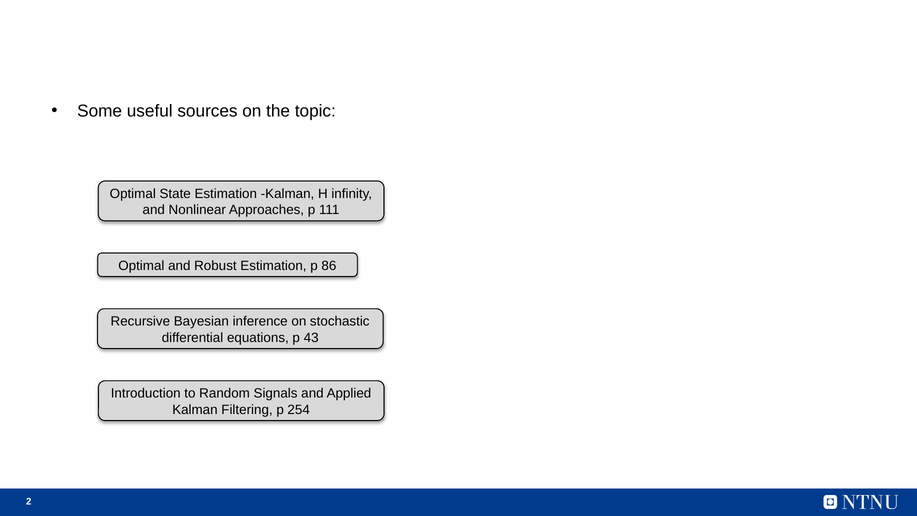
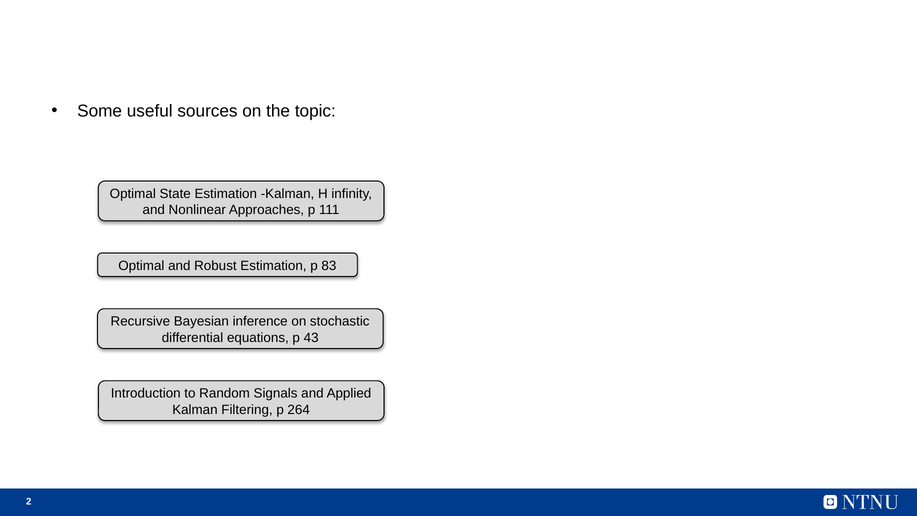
86: 86 -> 83
254: 254 -> 264
